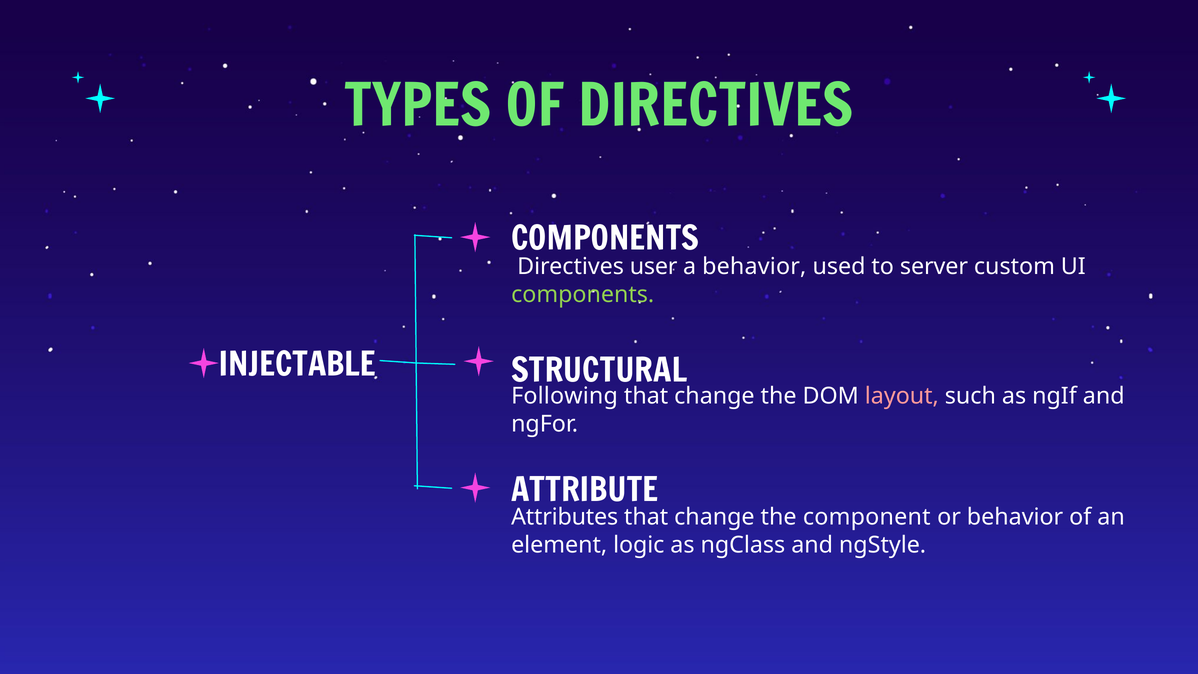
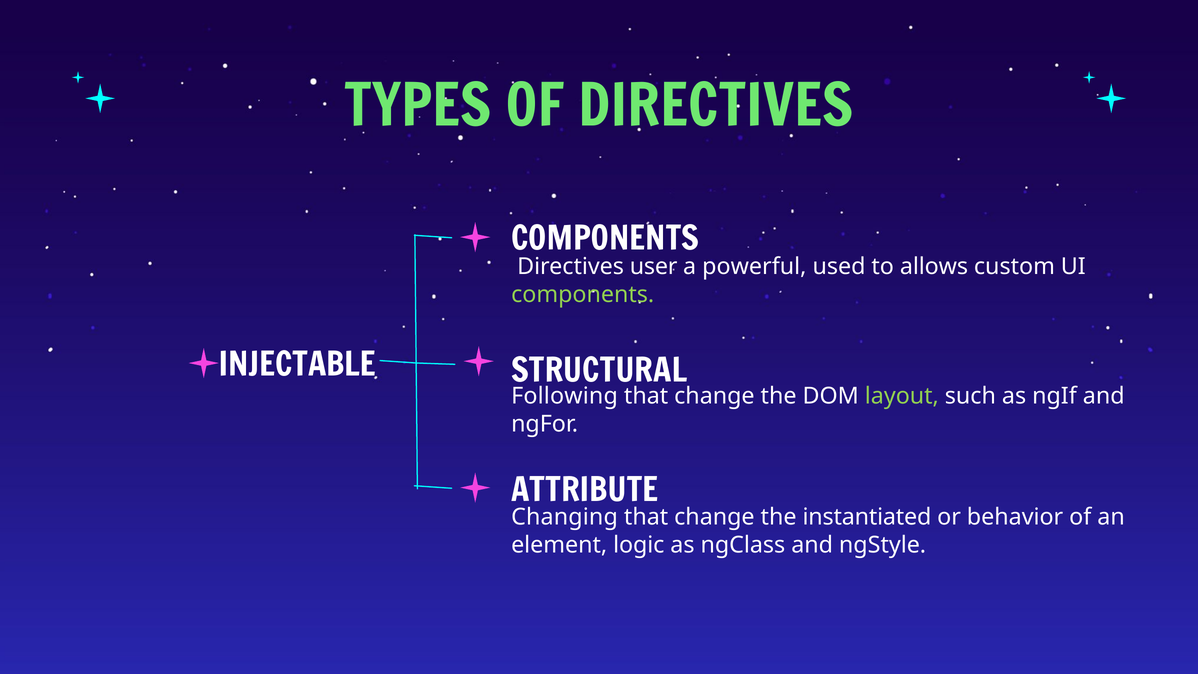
a behavior: behavior -> powerful
server: server -> allows
layout colour: pink -> light green
Attributes: Attributes -> Changing
component: component -> instantiated
